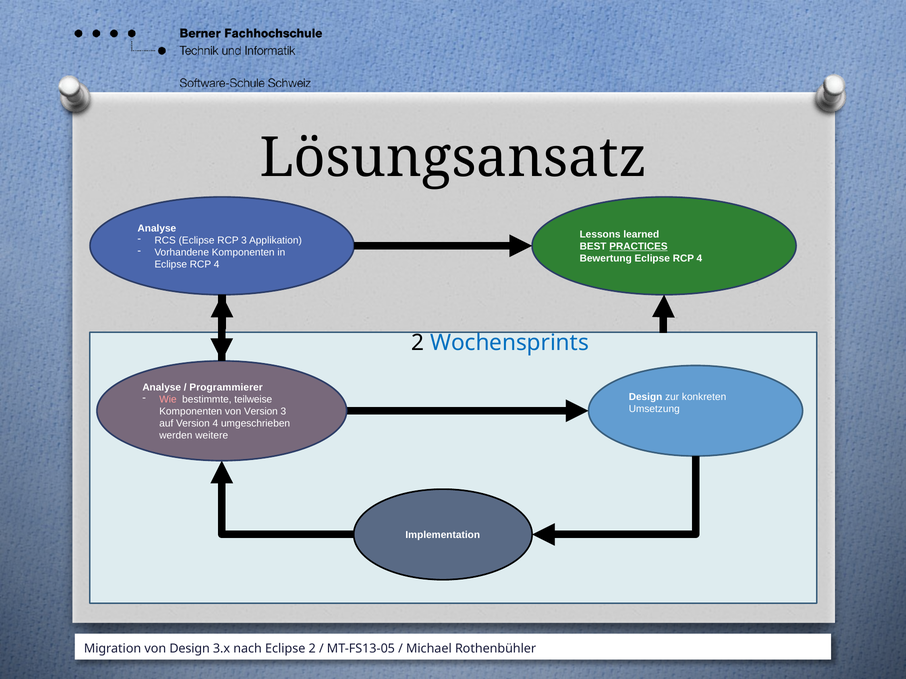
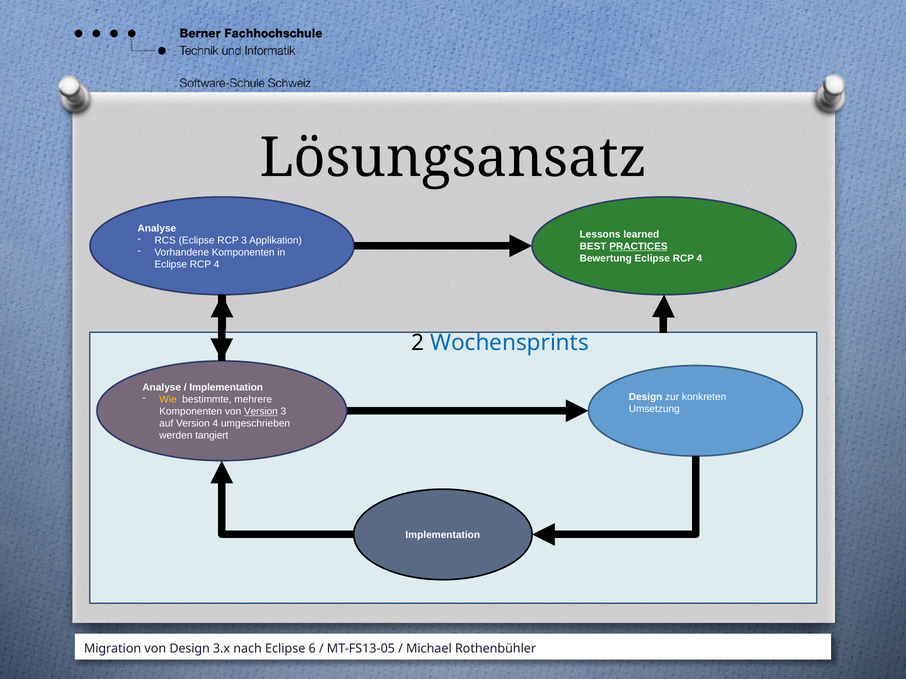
Programmierer at (226, 388): Programmierer -> Implementation
Wie colour: pink -> yellow
teilweise: teilweise -> mehrere
Version at (261, 412) underline: none -> present
weitere: weitere -> tangiert
Eclipse 2: 2 -> 6
